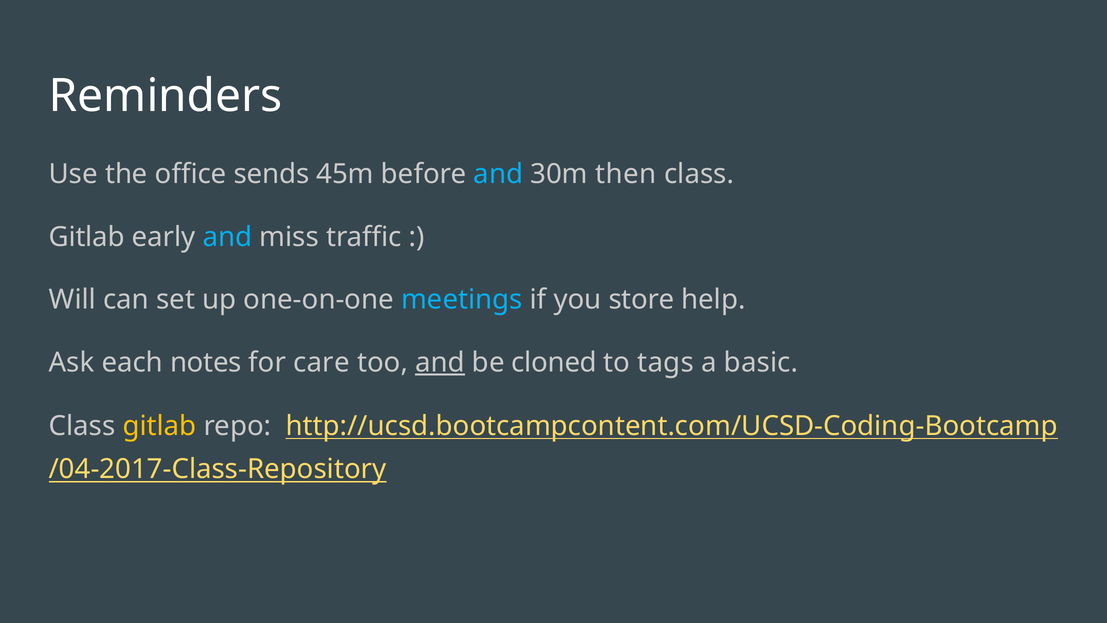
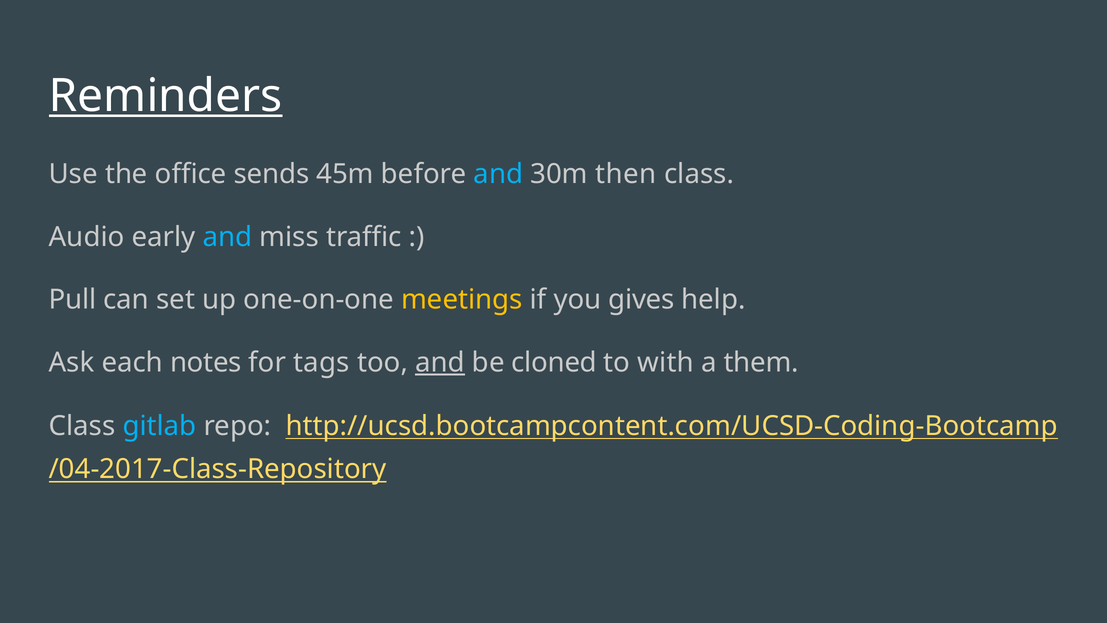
Reminders underline: none -> present
Gitlab at (87, 237): Gitlab -> Audio
Will: Will -> Pull
meetings colour: light blue -> yellow
store: store -> gives
care: care -> tags
tags: tags -> with
basic: basic -> them
gitlab at (159, 426) colour: yellow -> light blue
